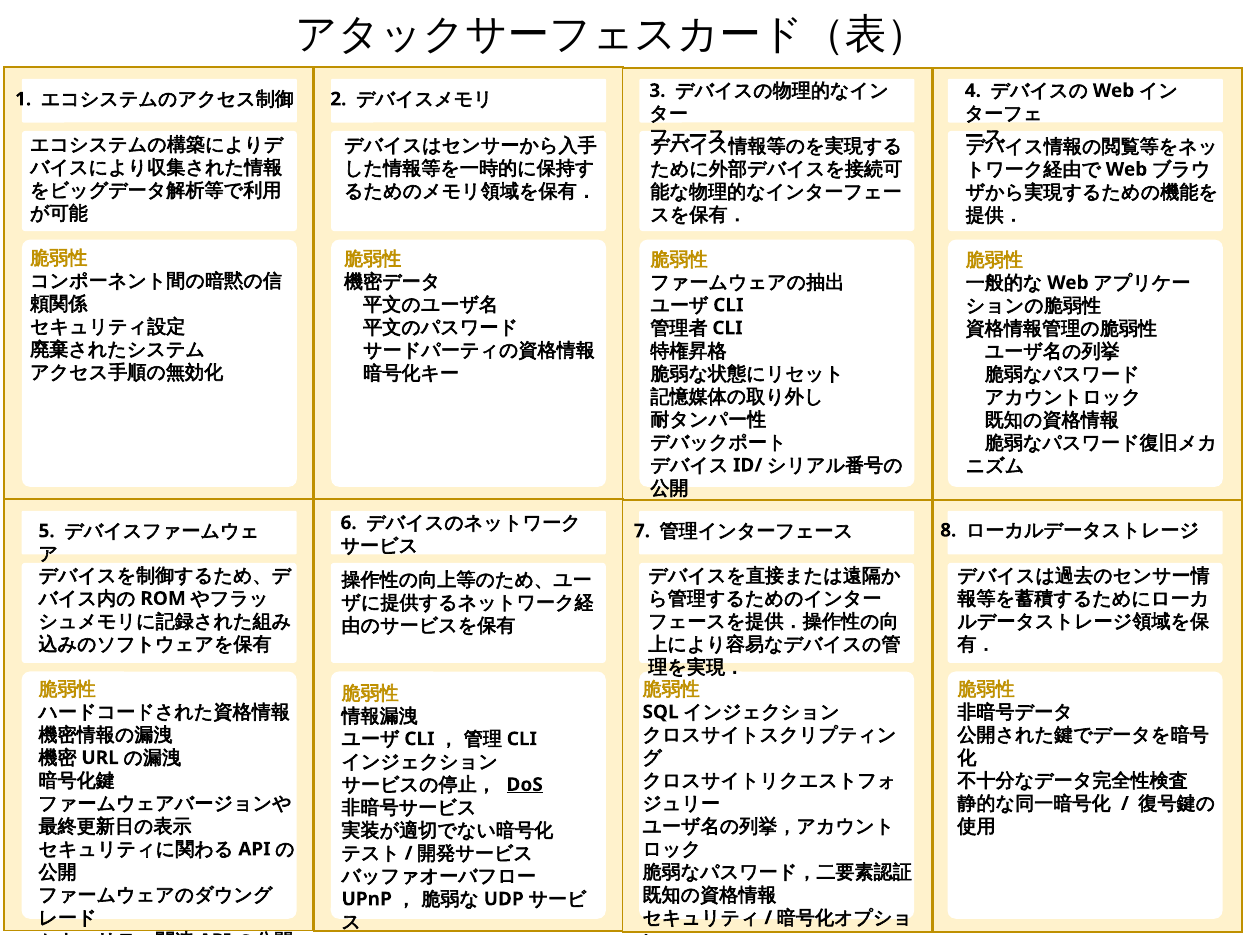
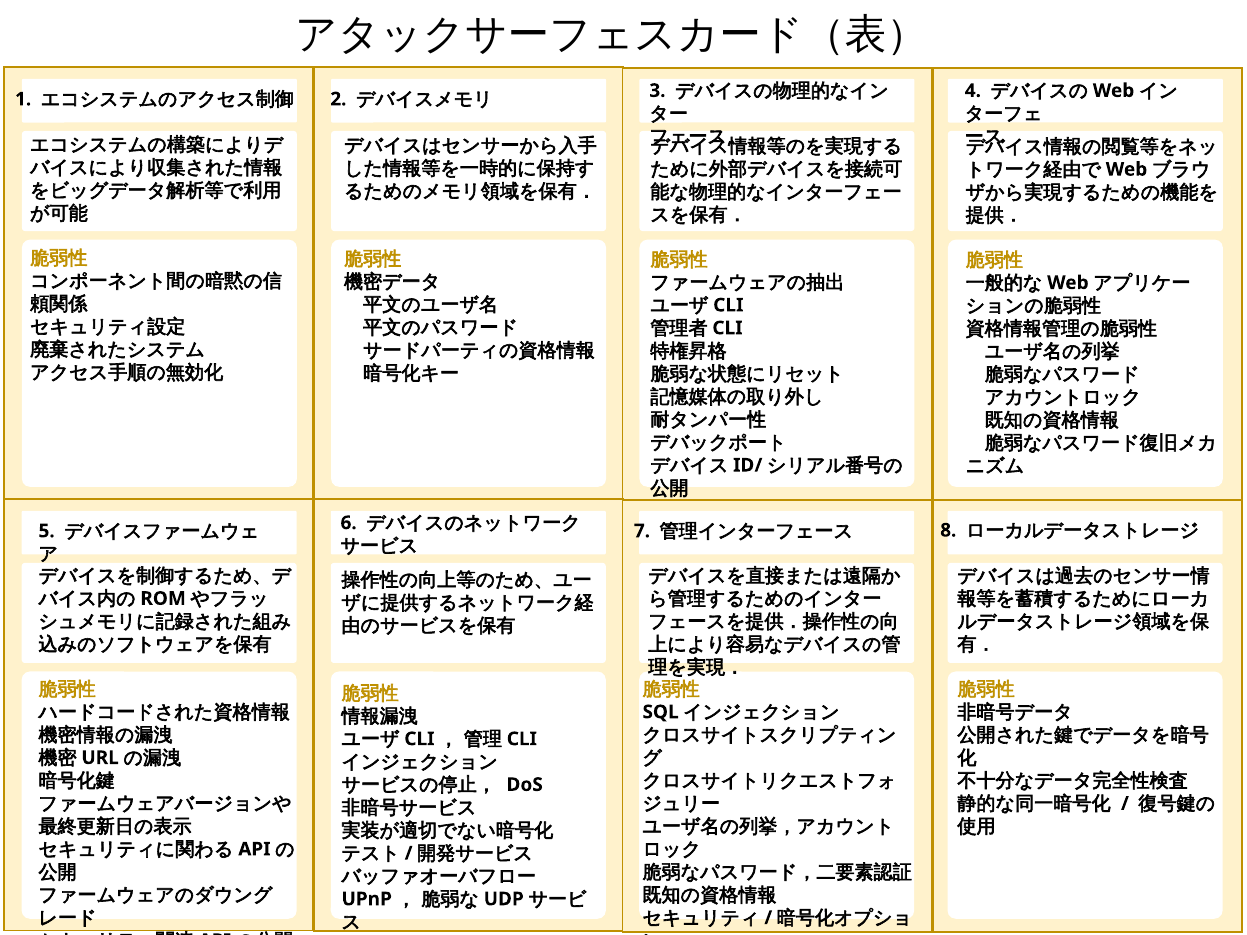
DoS underline: present -> none
